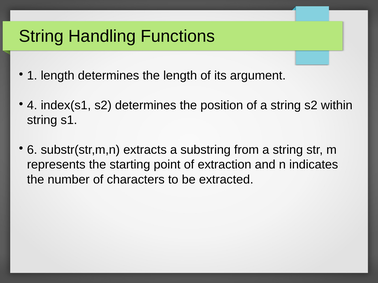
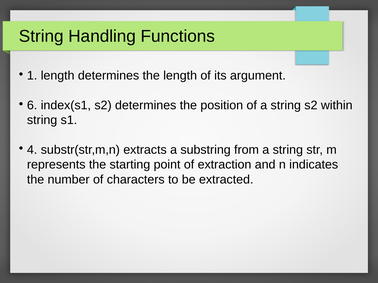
4: 4 -> 6
6: 6 -> 4
